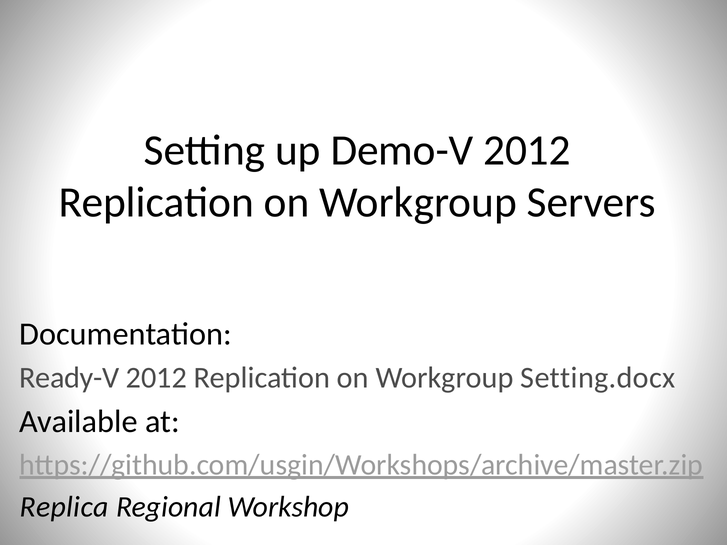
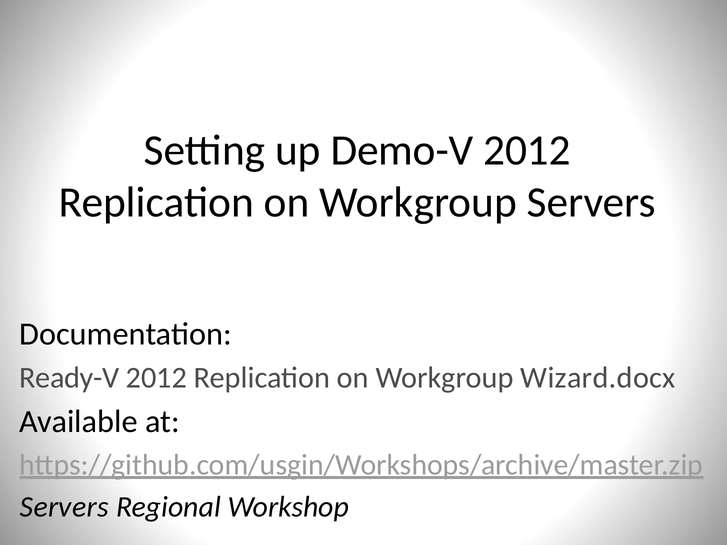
Setting.docx: Setting.docx -> Wizard.docx
Replica at (64, 507): Replica -> Servers
